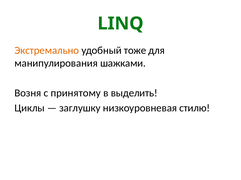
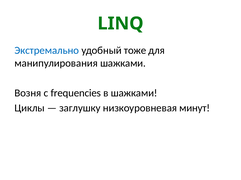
Экстремально colour: orange -> blue
принятому: принятому -> frequencies
в выделить: выделить -> шажками
стилю: стилю -> минут
